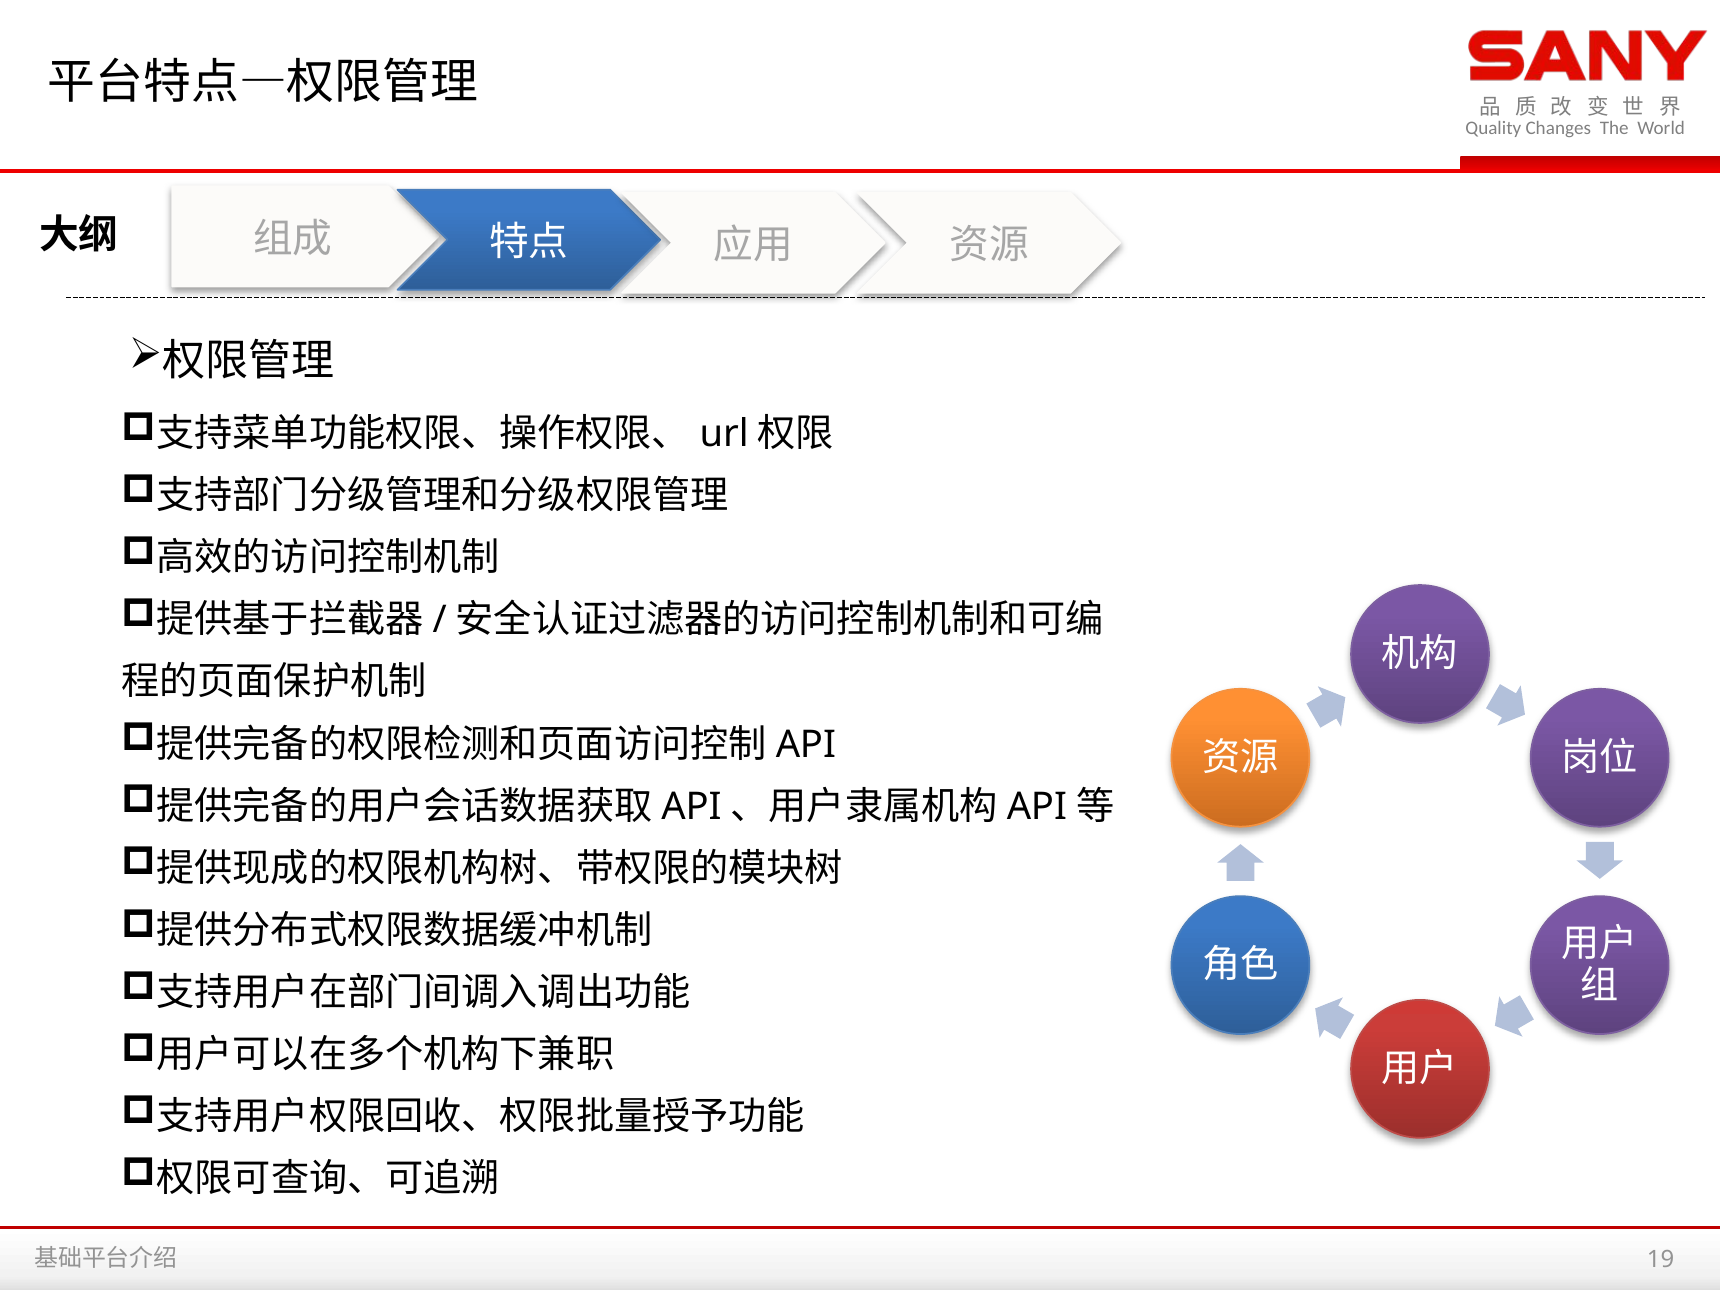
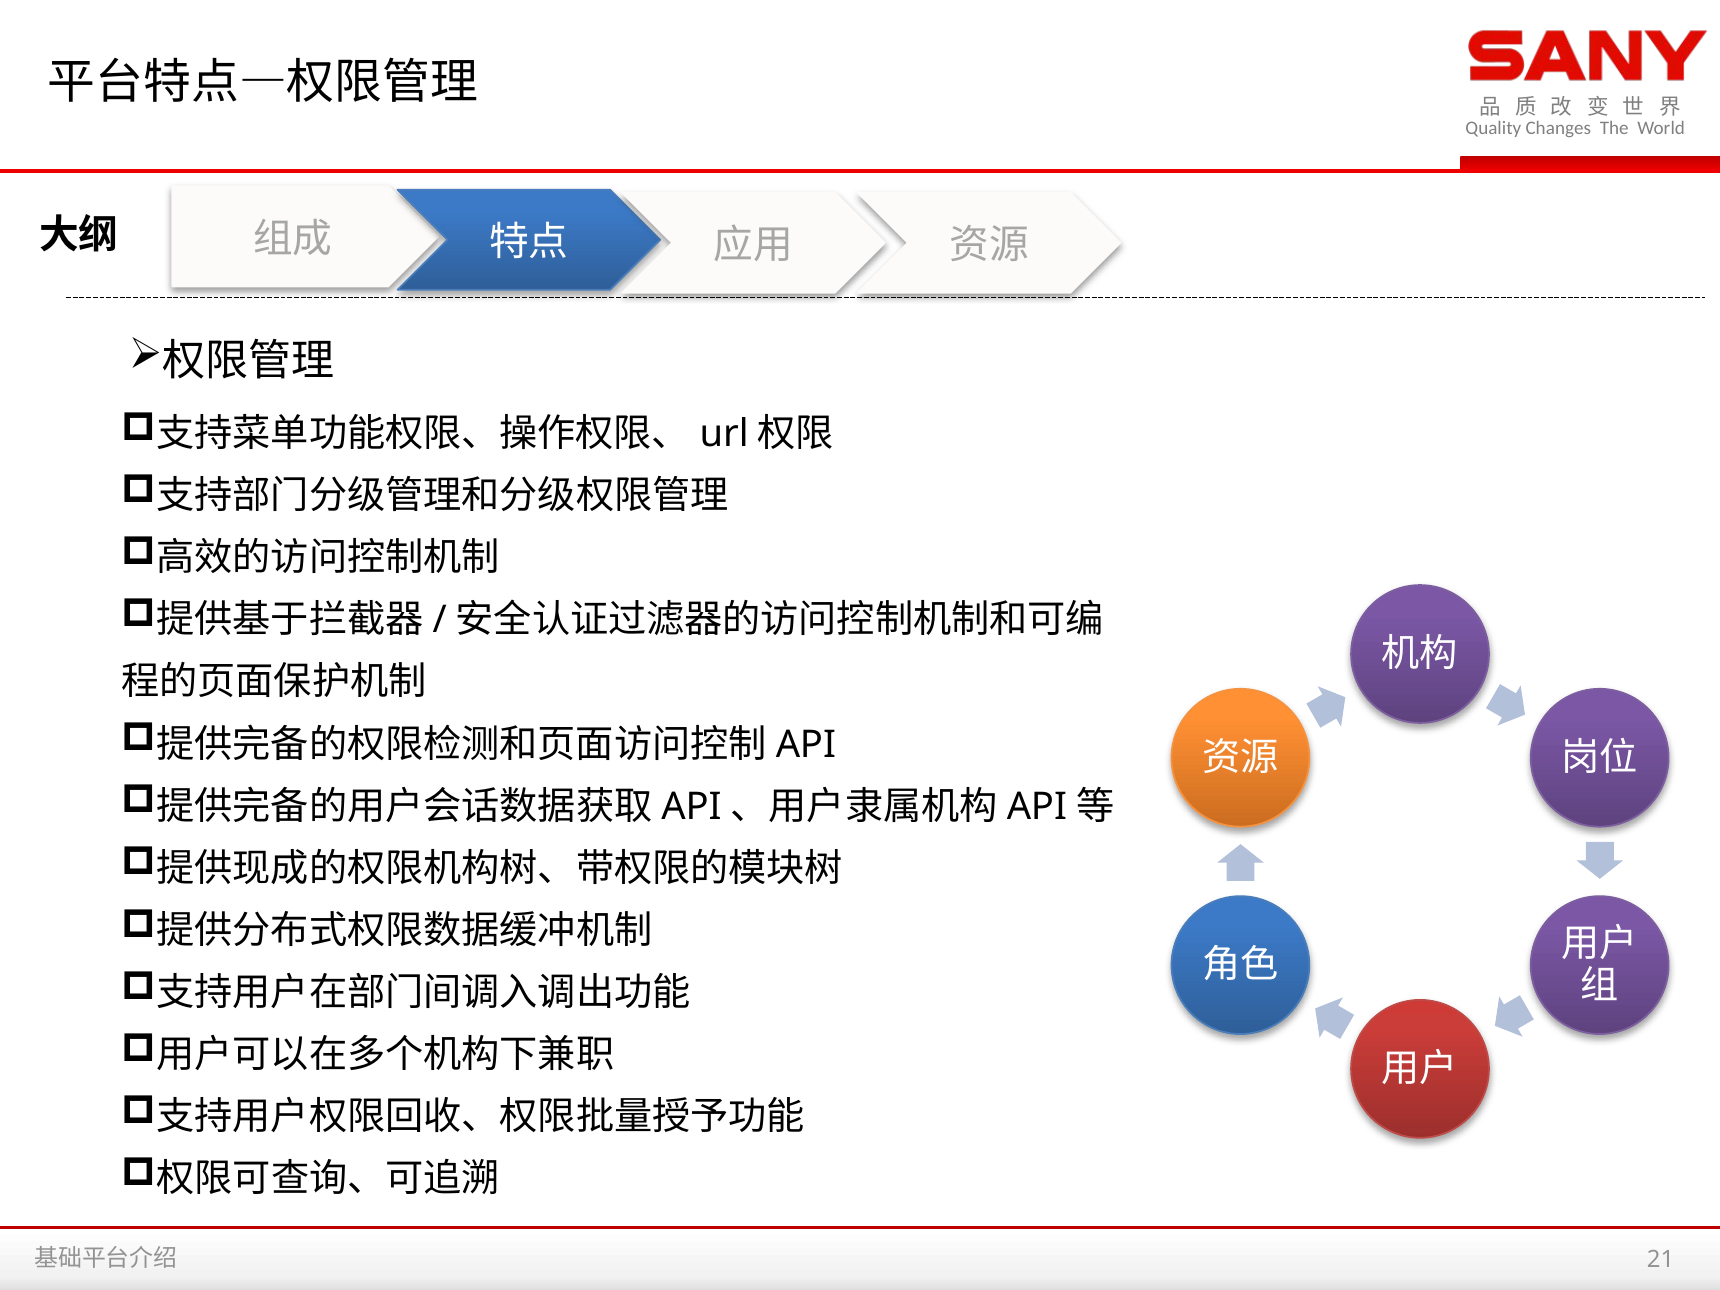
19: 19 -> 21
